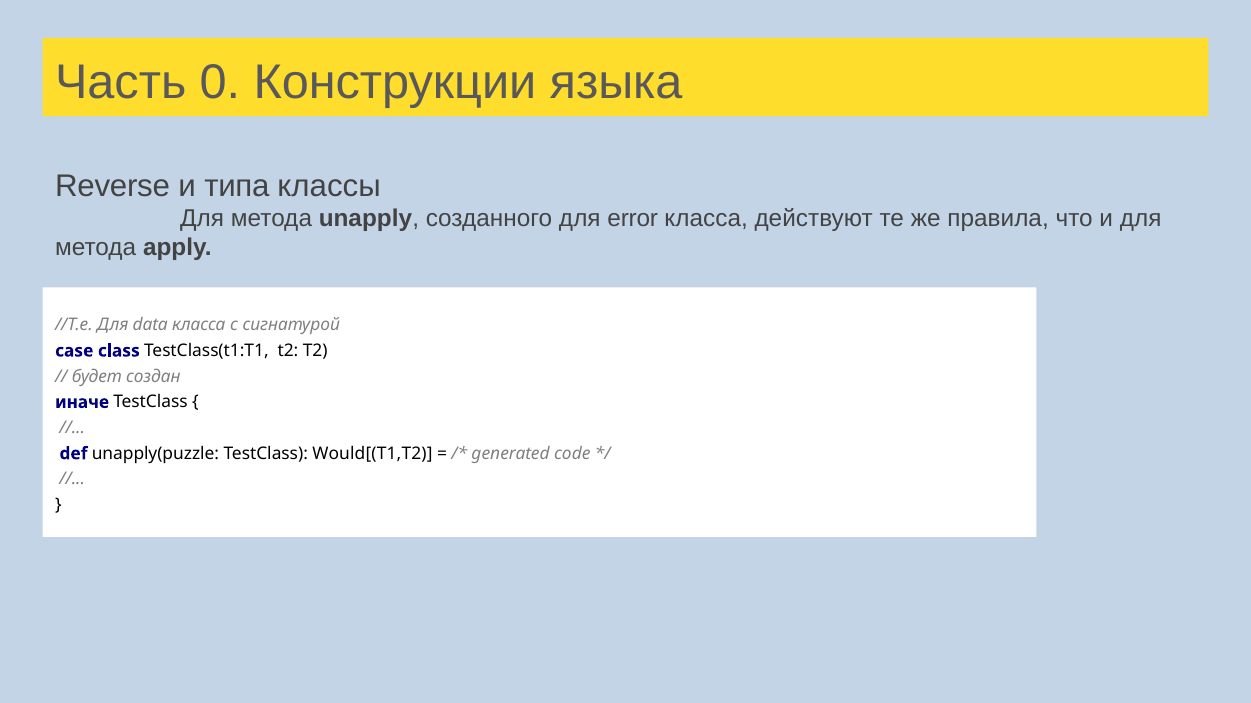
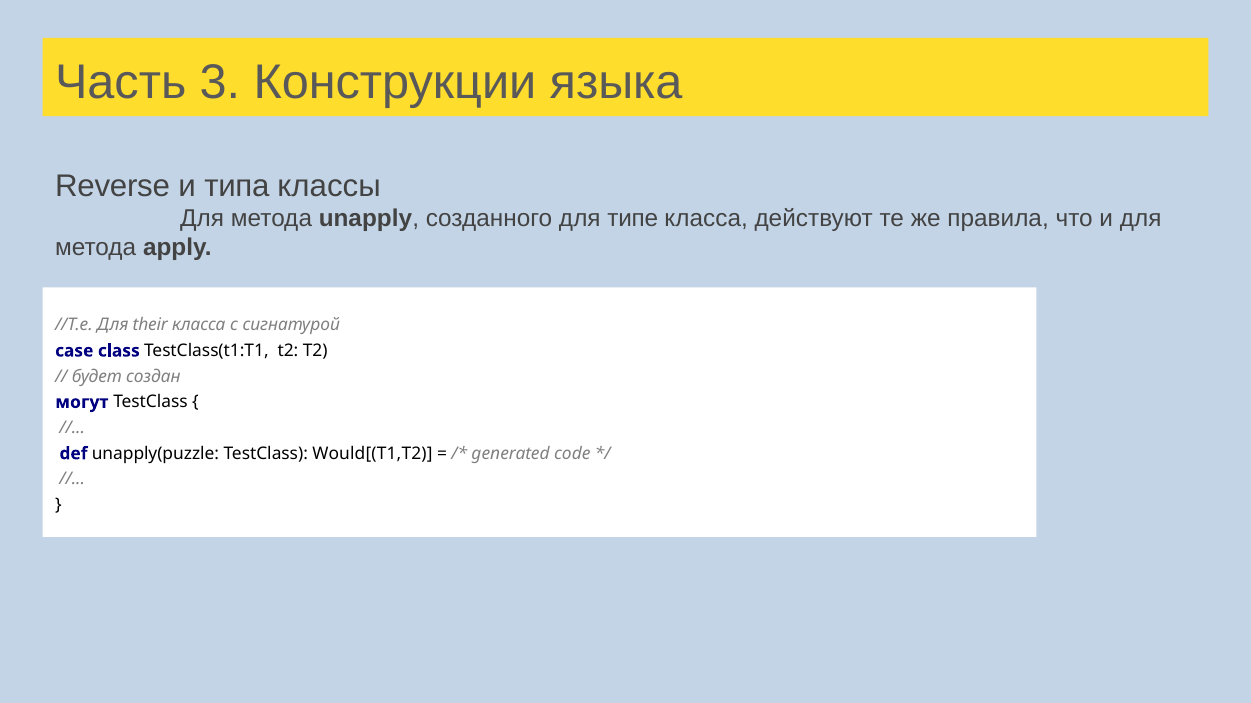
0: 0 -> 3
error: error -> типе
data: data -> their
иначе: иначе -> могут
